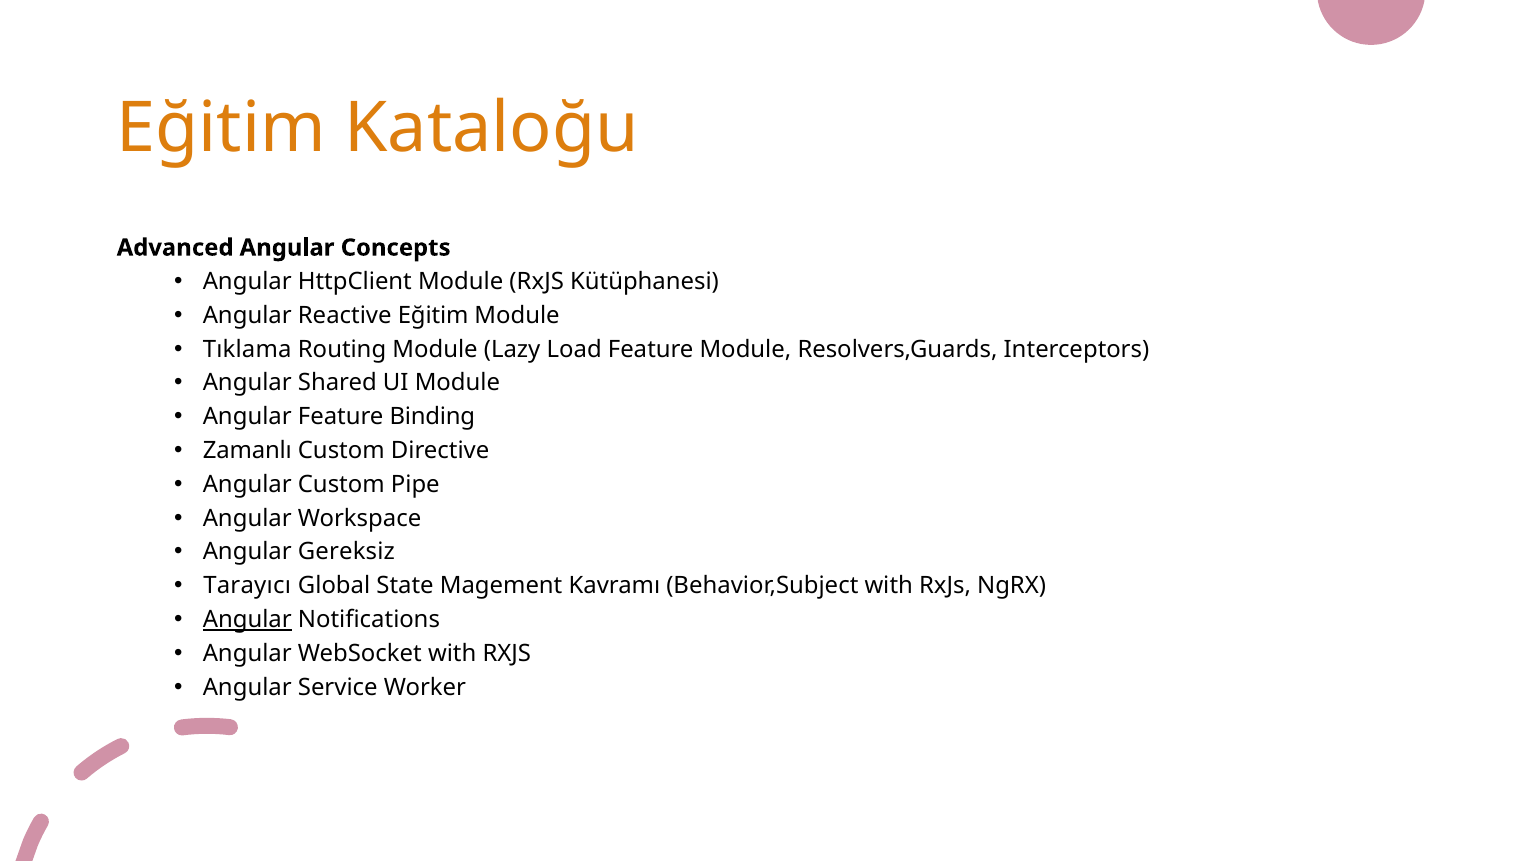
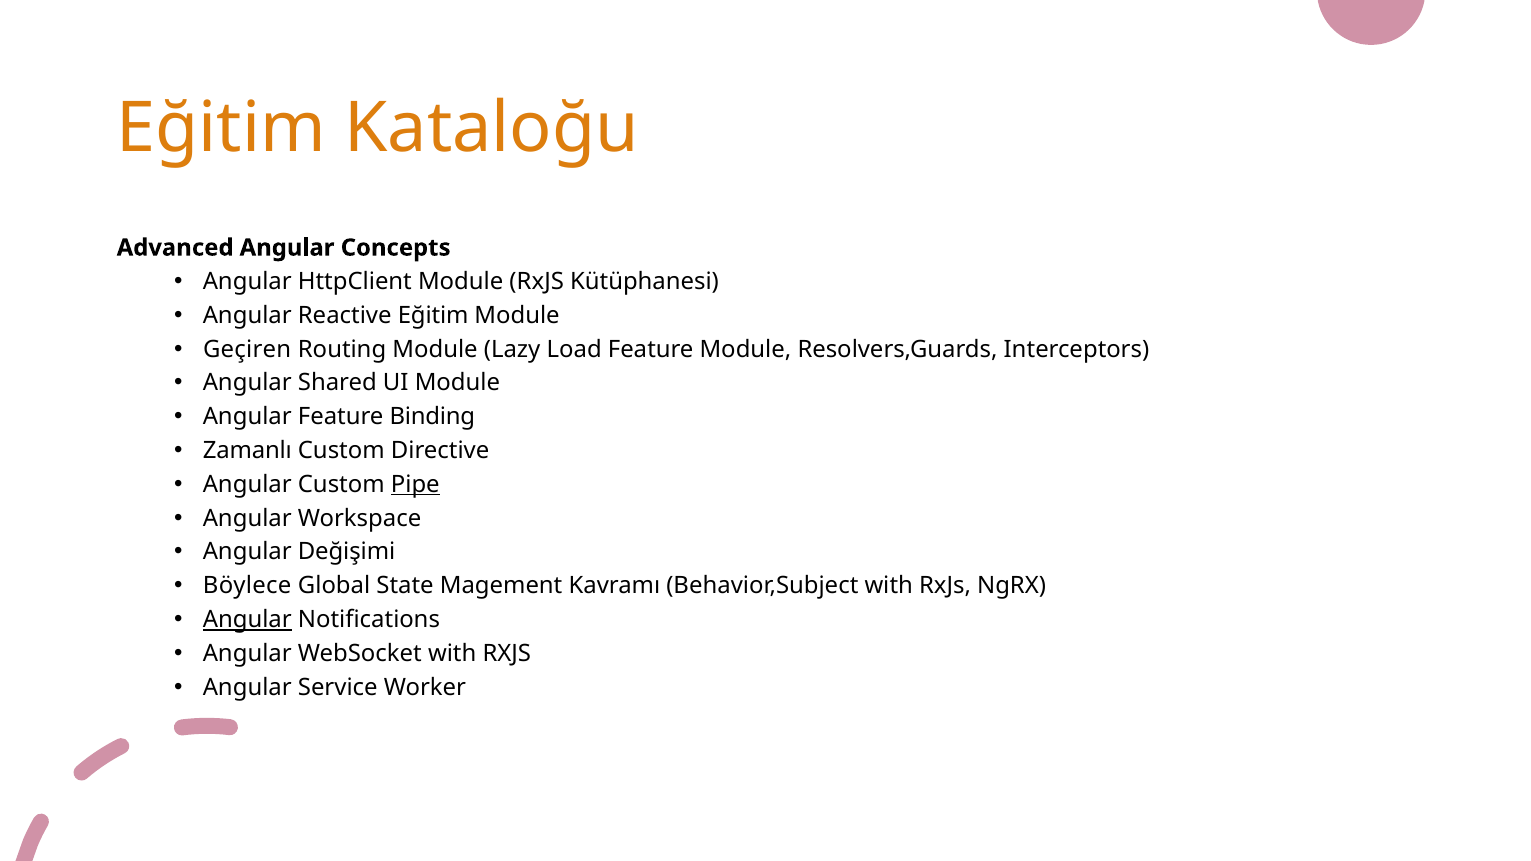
Tıklama: Tıklama -> Geçiren
Pipe underline: none -> present
Gereksiz: Gereksiz -> Değişimi
Tarayıcı: Tarayıcı -> Böylece
